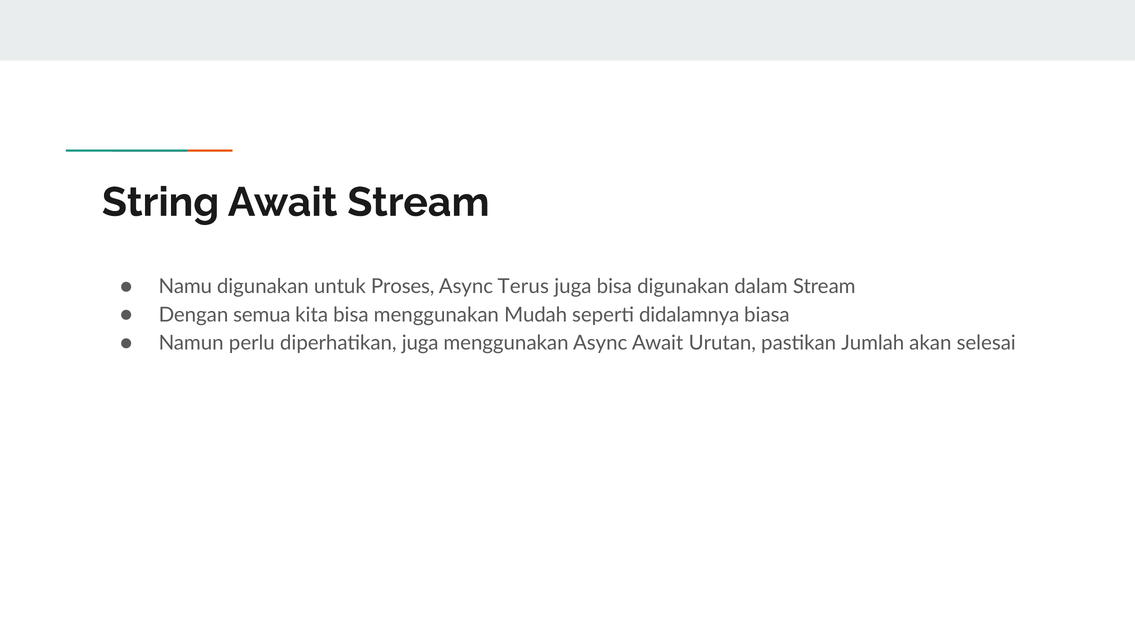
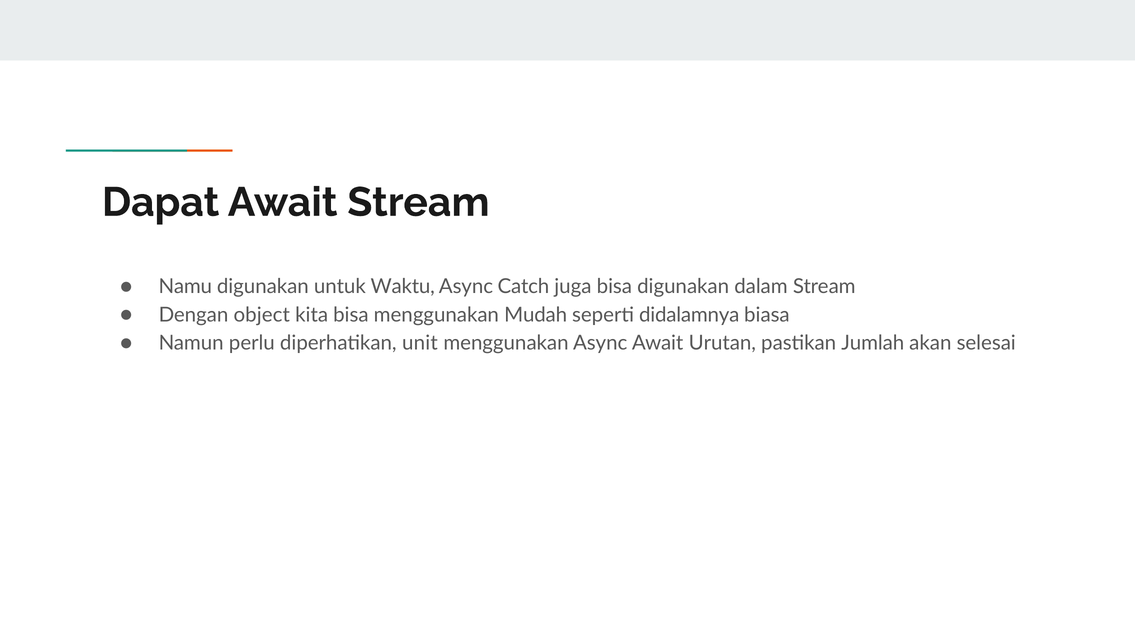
String: String -> Dapat
Proses: Proses -> Waktu
Terus: Terus -> Catch
semua: semua -> object
diperhatikan juga: juga -> unit
